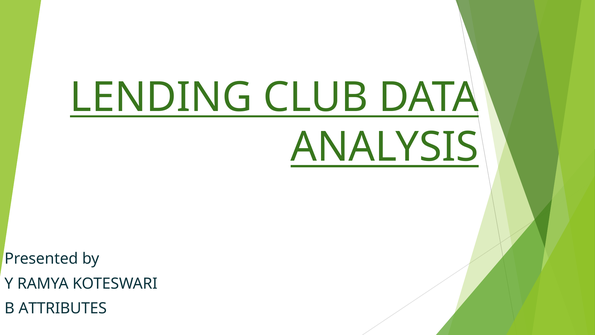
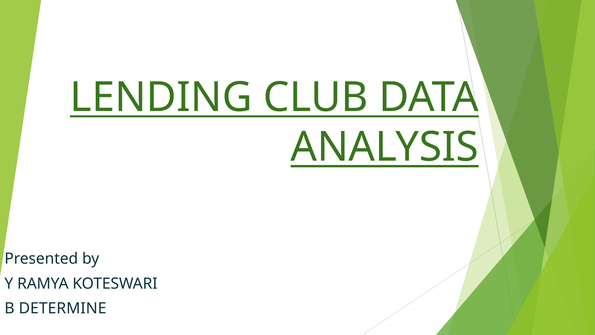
ATTRIBUTES: ATTRIBUTES -> DETERMINE
